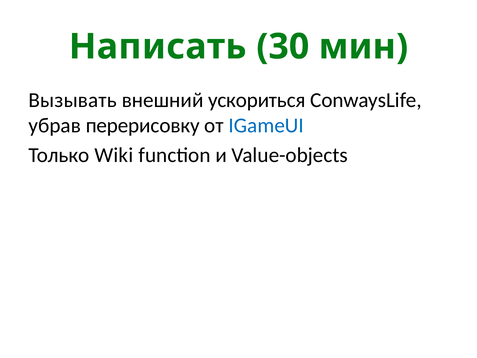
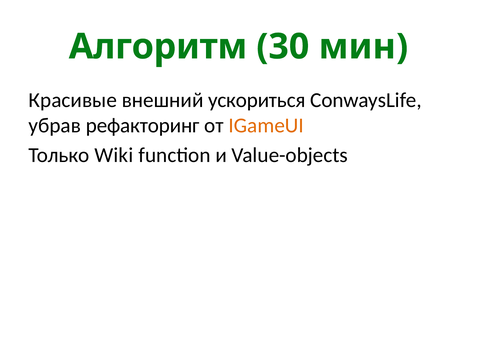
Написать: Написать -> Алгоритм
Вызывать: Вызывать -> Красивые
перерисовку: перерисовку -> рефакторинг
IGameUI colour: blue -> orange
